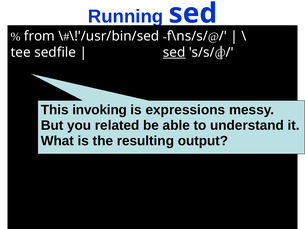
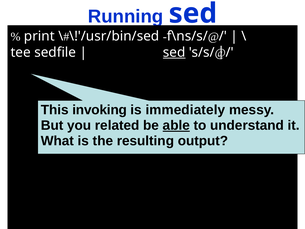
from: from -> print
expressions: expressions -> immediately
able underline: none -> present
